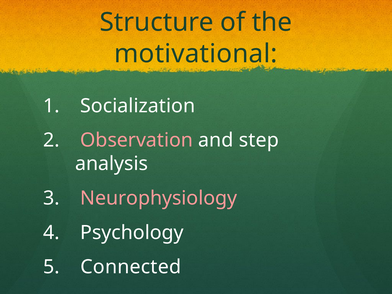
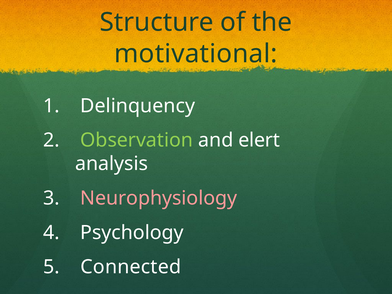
Socialization: Socialization -> Delinquency
Observation colour: pink -> light green
step: step -> elert
